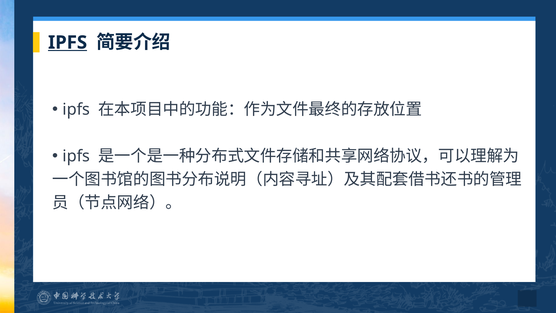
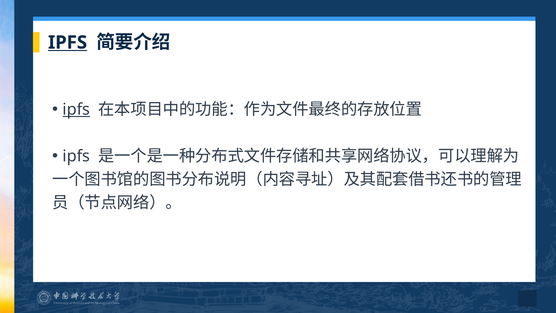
ipfs at (76, 109) underline: none -> present
